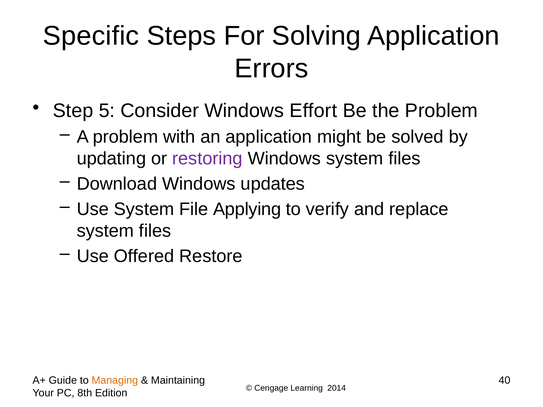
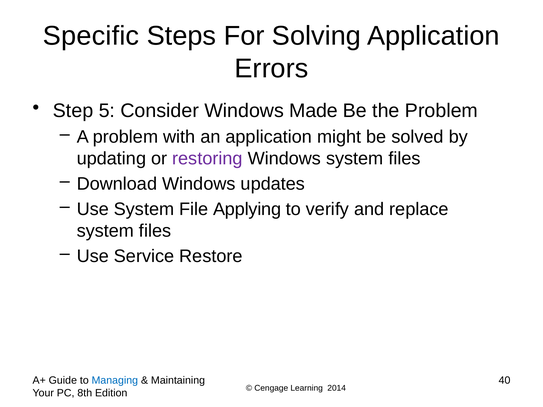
Effort: Effort -> Made
Offered: Offered -> Service
Managing colour: orange -> blue
